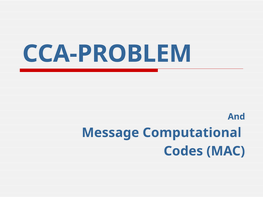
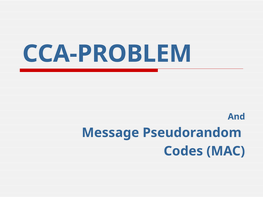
Computational: Computational -> Pseudorandom
